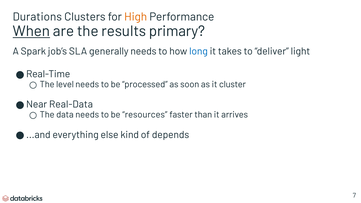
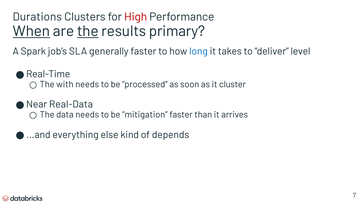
High colour: orange -> red
the at (88, 31) underline: none -> present
generally needs: needs -> faster
light: light -> level
level: level -> with
resources: resources -> mitigation
